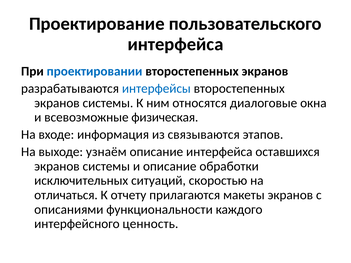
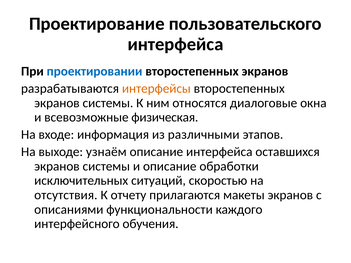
интерфейсы colour: blue -> orange
связываются: связываются -> различными
отличаться: отличаться -> отсутствия
ценность: ценность -> обучения
